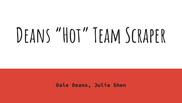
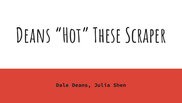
Team: Team -> These
